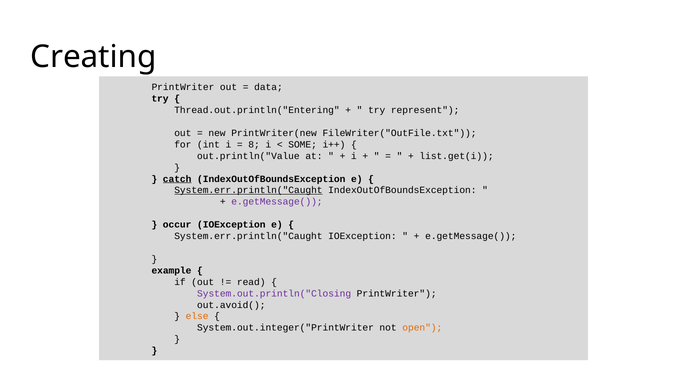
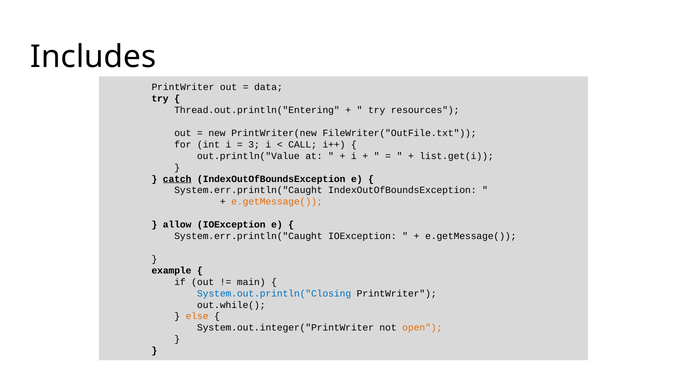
Creating: Creating -> Includes
represent: represent -> resources
8: 8 -> 3
SOME: SOME -> CALL
System.err.println("Caught at (248, 191) underline: present -> none
e.getMessage( at (277, 202) colour: purple -> orange
occur: occur -> allow
read: read -> main
System.out.println("Closing colour: purple -> blue
out.avoid(: out.avoid( -> out.while(
